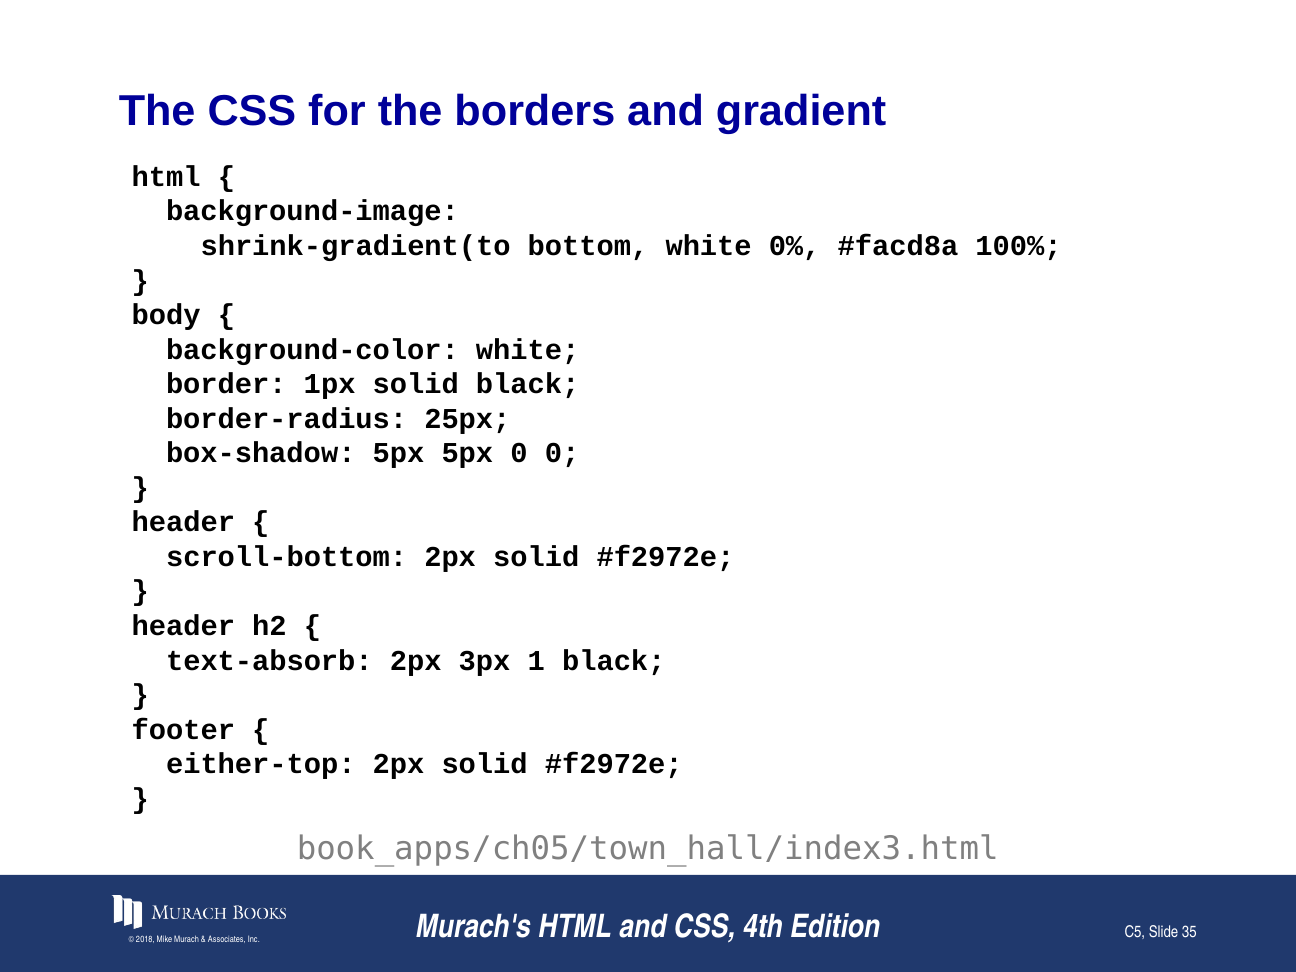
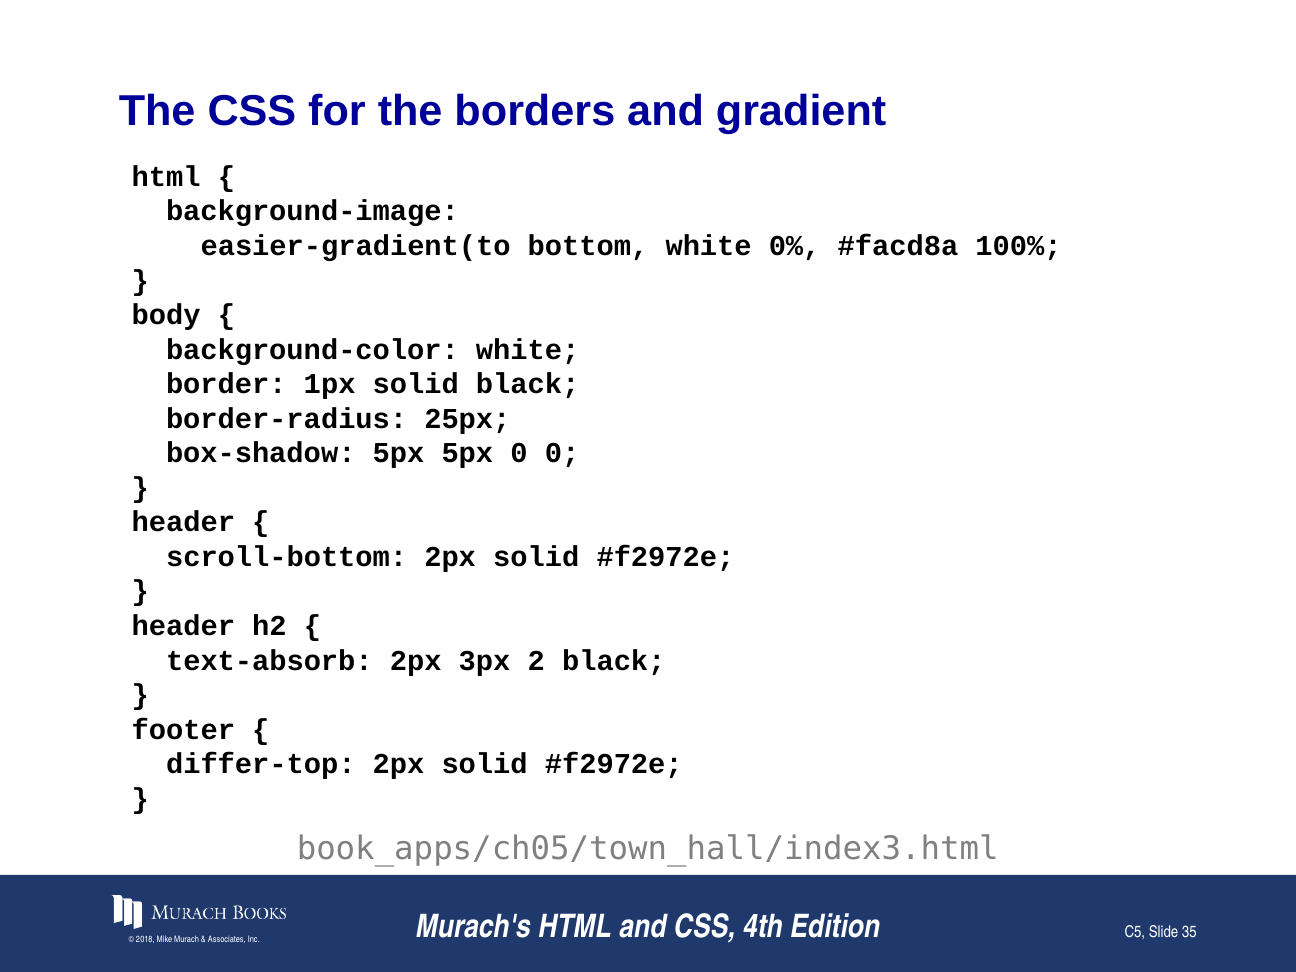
shrink-gradient(to: shrink-gradient(to -> easier-gradient(to
1: 1 -> 2
either-top: either-top -> differ-top
